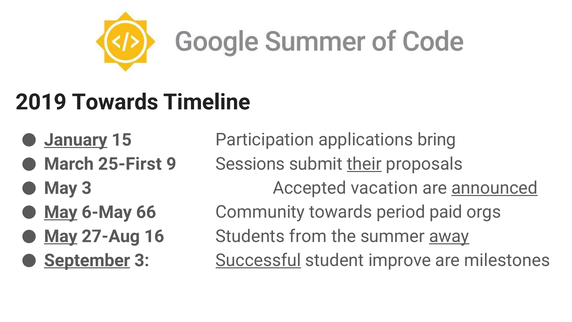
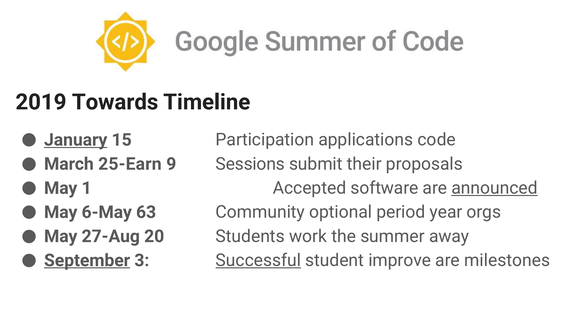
bring: bring -> code
25-First: 25-First -> 25-Earn
their underline: present -> none
May 3: 3 -> 1
vacation: vacation -> software
May at (61, 212) underline: present -> none
66: 66 -> 63
Community towards: towards -> optional
paid: paid -> year
May at (61, 236) underline: present -> none
16: 16 -> 20
from: from -> work
away underline: present -> none
